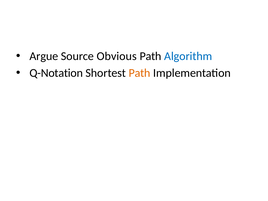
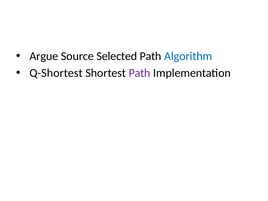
Obvious: Obvious -> Selected
Q-Notation: Q-Notation -> Q-Shortest
Path at (140, 73) colour: orange -> purple
